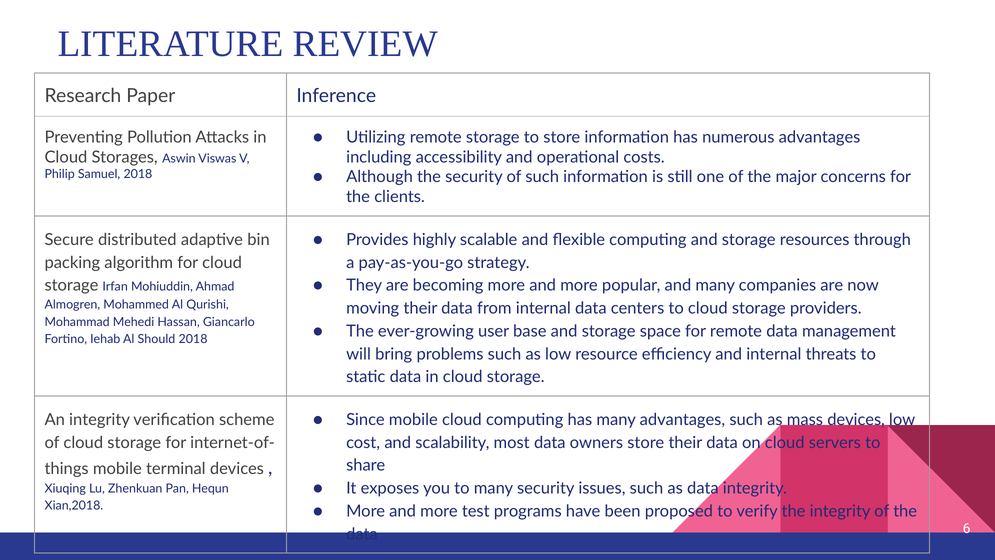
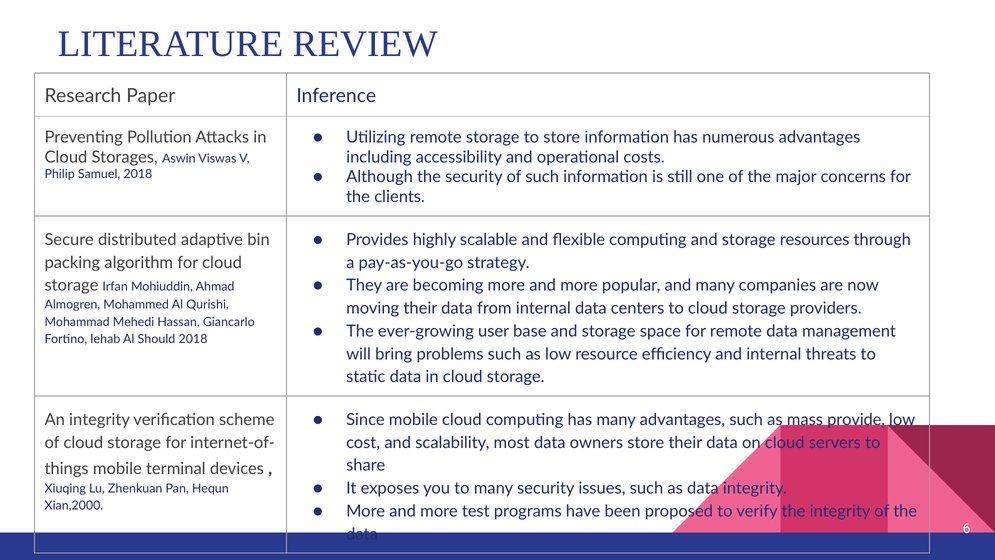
mass devices: devices -> provide
Xian,2018: Xian,2018 -> Xian,2000
